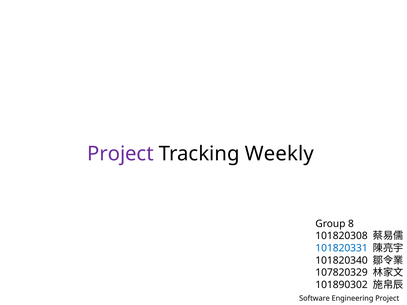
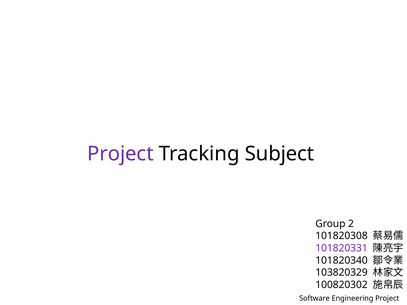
Weekly: Weekly -> Subject
8: 8 -> 2
101820331 colour: blue -> purple
107820329: 107820329 -> 103820329
101890302: 101890302 -> 100820302
